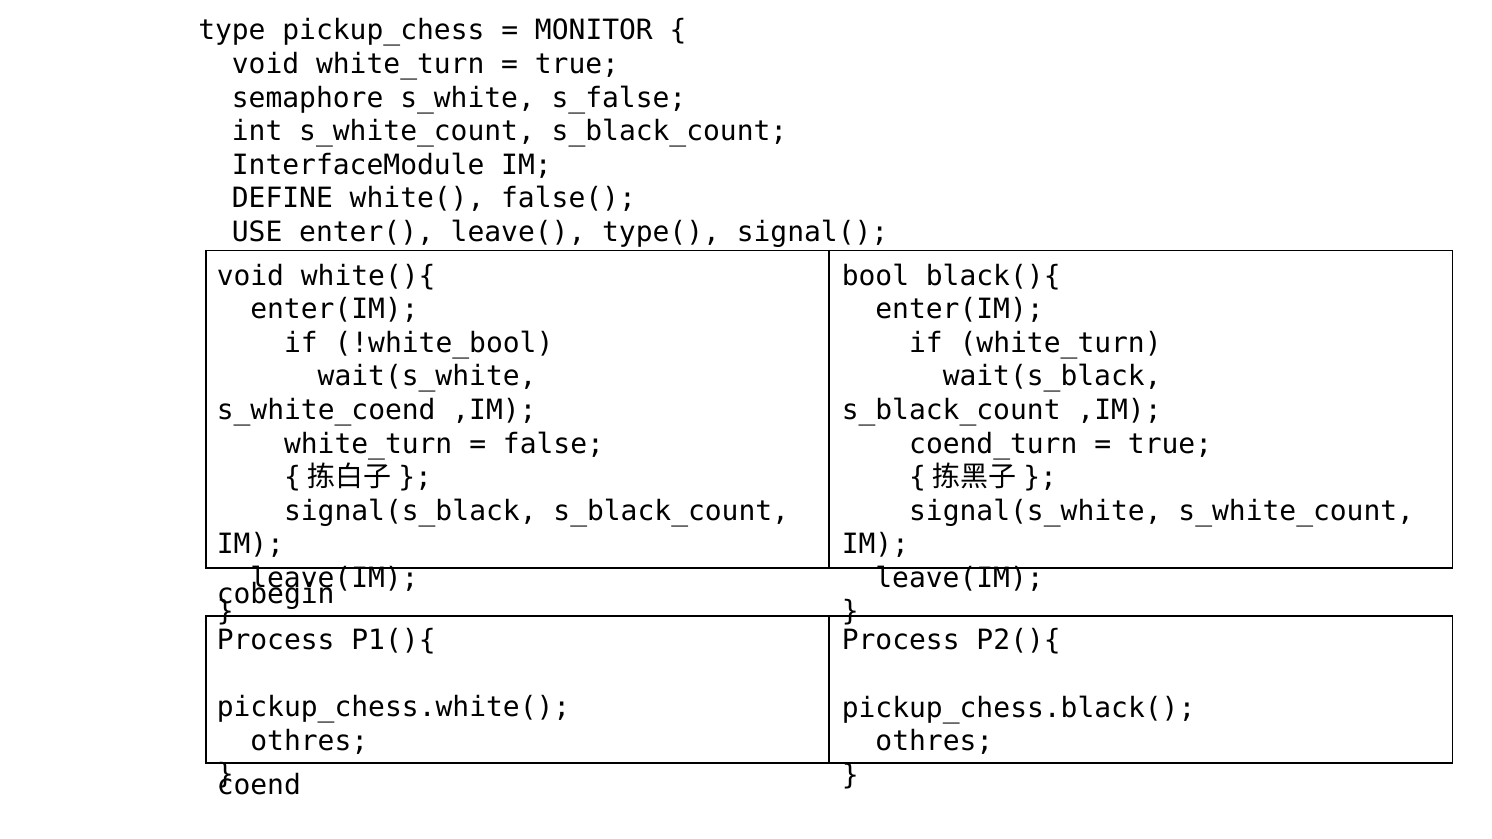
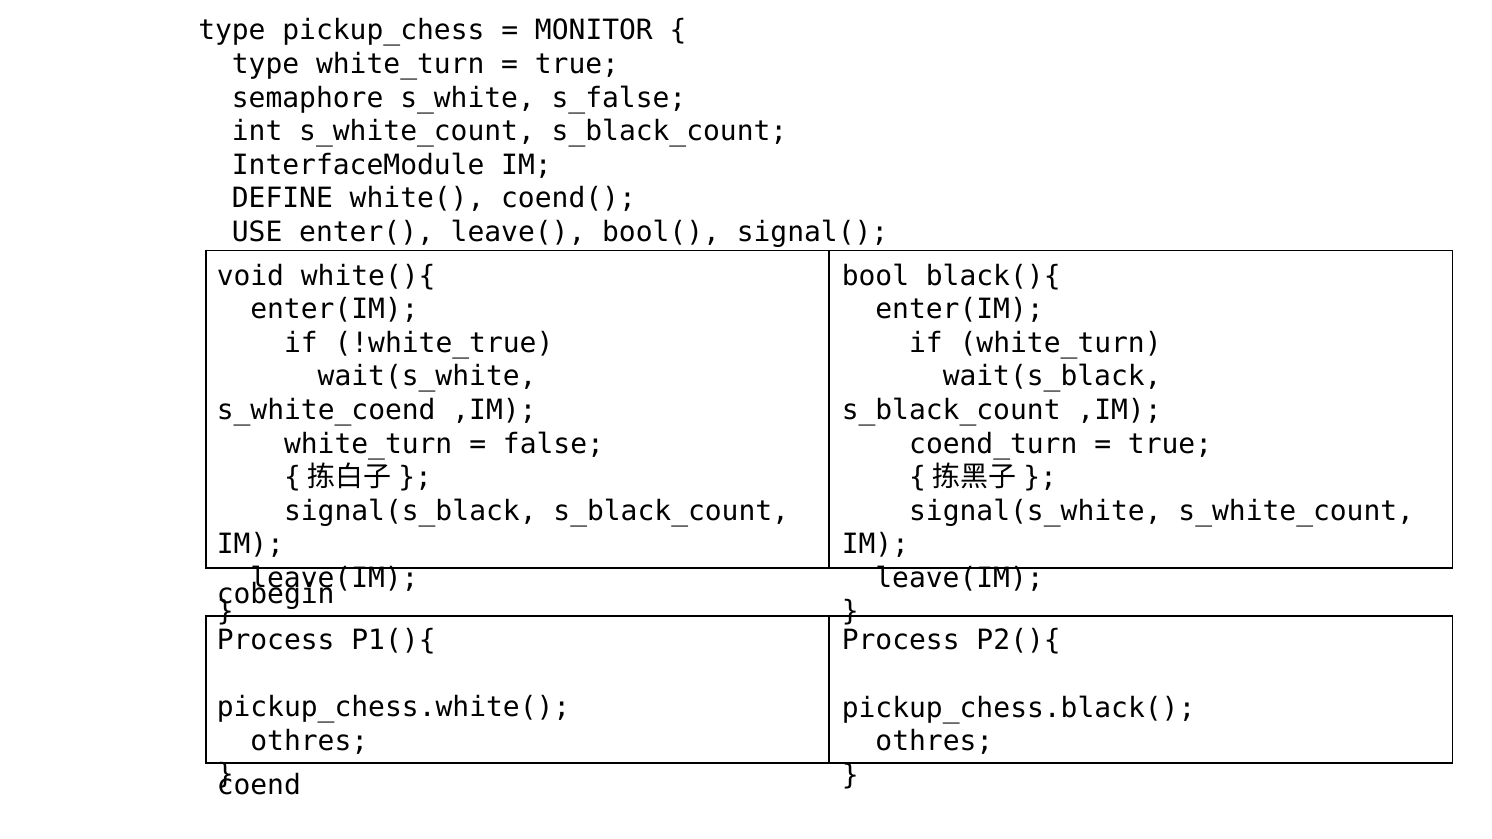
void at (266, 64): void -> type
false(: false( -> coend(
type(: type( -> bool(
!white_bool: !white_bool -> !white_true
